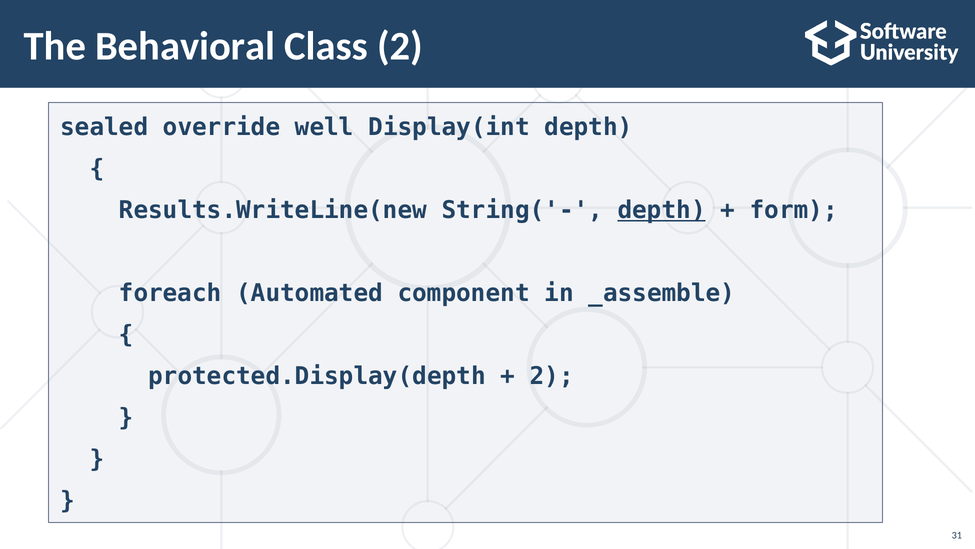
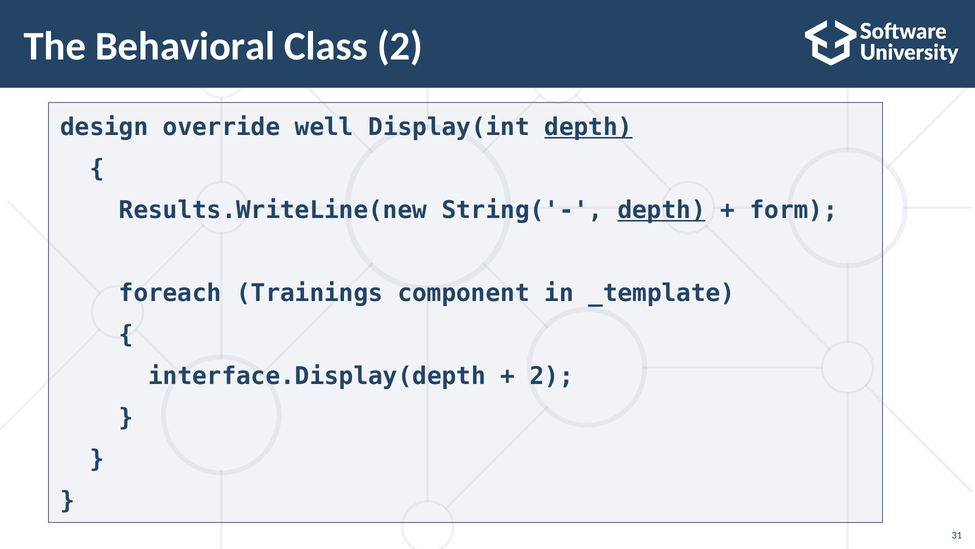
sealed: sealed -> design
depth at (588, 127) underline: none -> present
Automated: Automated -> Trainings
_assemble: _assemble -> _template
protected.Display(depth: protected.Display(depth -> interface.Display(depth
